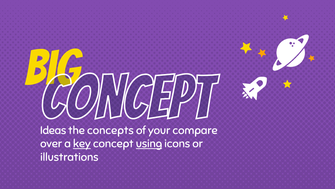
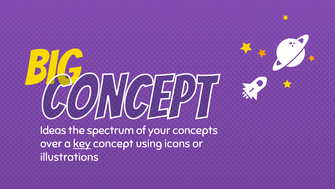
concepts: concepts -> spectrum
compare: compare -> concepts
using underline: present -> none
